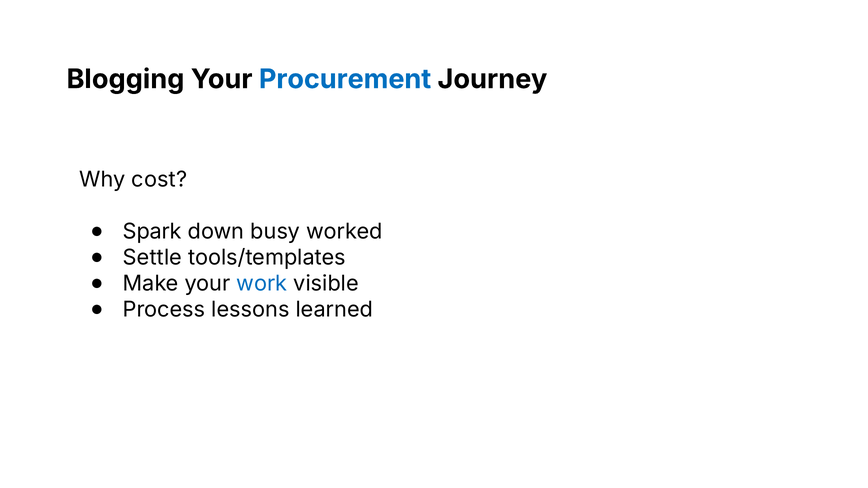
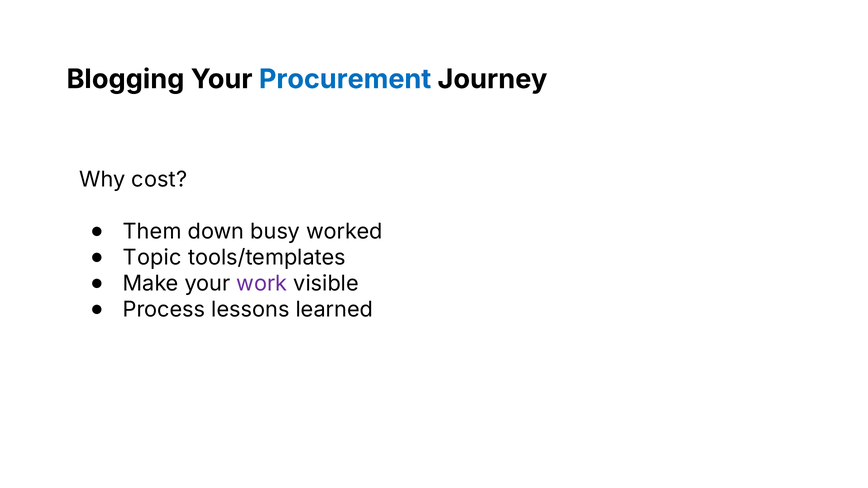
Spark: Spark -> Them
Settle: Settle -> Topic
work colour: blue -> purple
